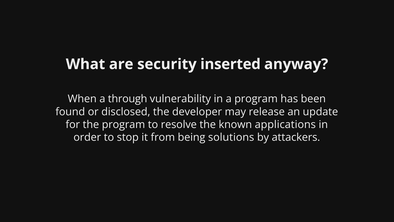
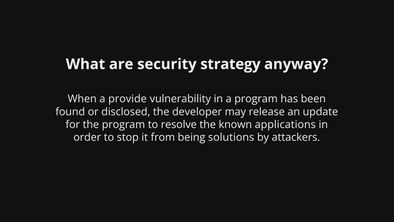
inserted: inserted -> strategy
through: through -> provide
